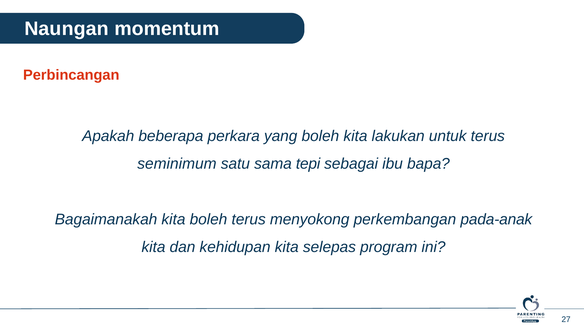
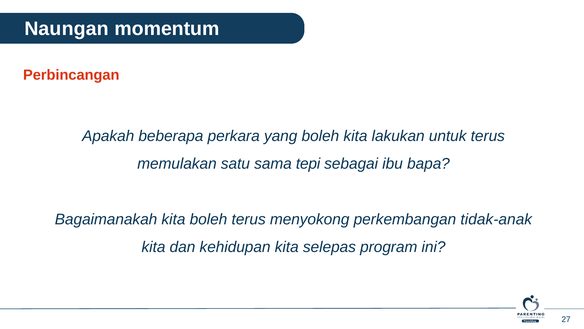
seminimum: seminimum -> memulakan
pada-anak: pada-anak -> tidak-anak
